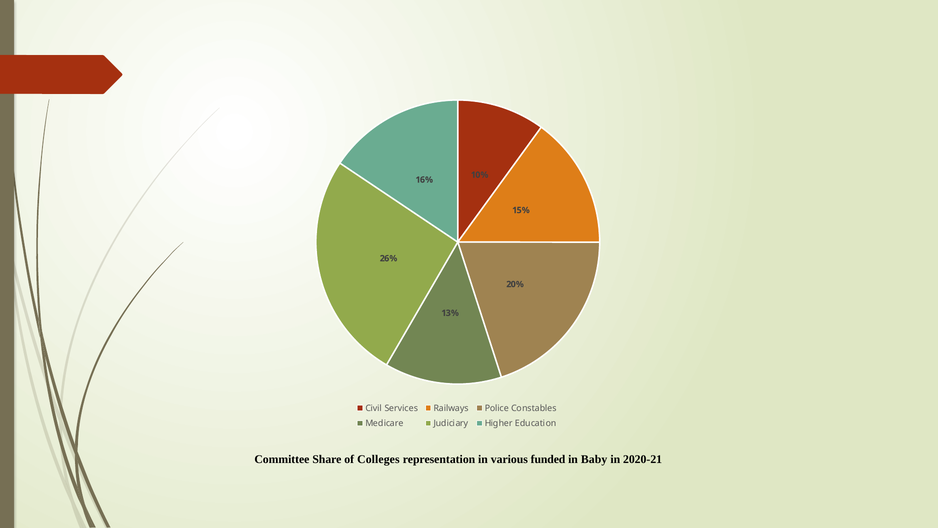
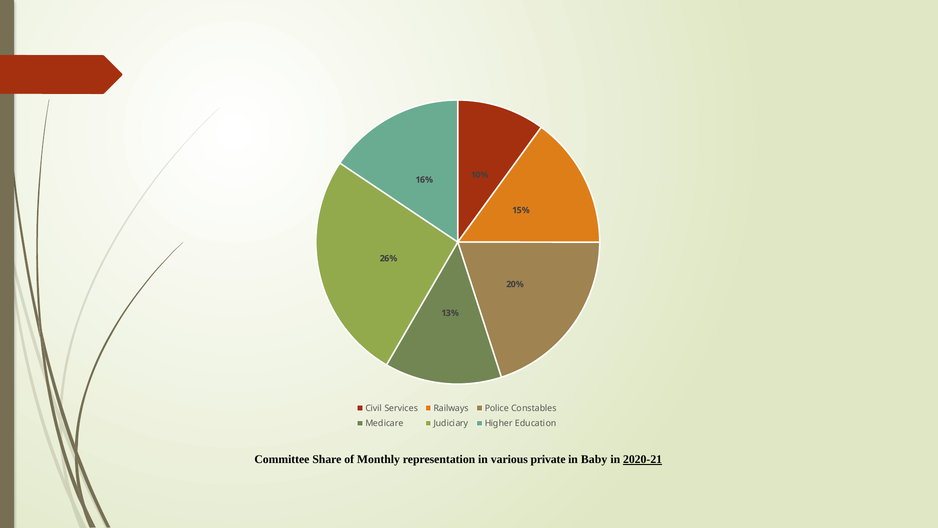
Colleges: Colleges -> Monthly
funded: funded -> private
2020-21 underline: none -> present
